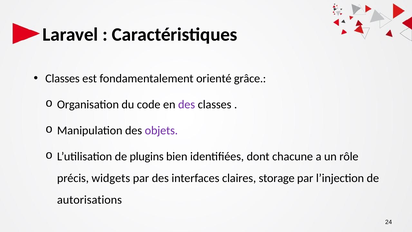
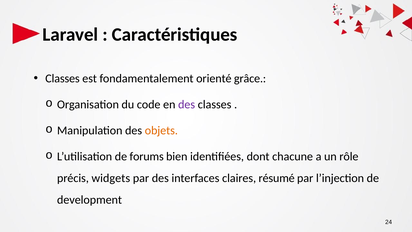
objets colour: purple -> orange
plugins: plugins -> forums
storage: storage -> résumé
autorisations: autorisations -> development
